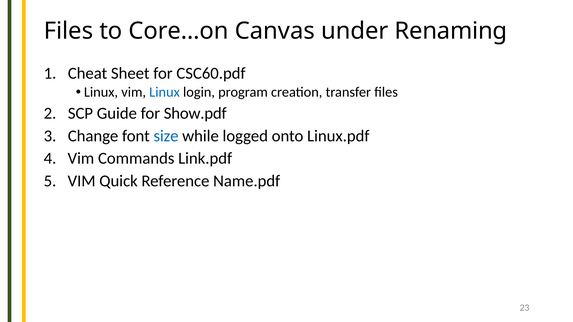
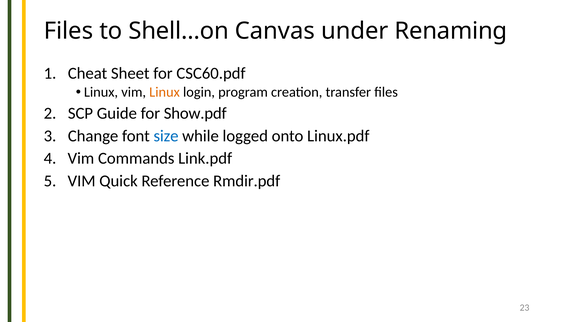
Core…on: Core…on -> Shell…on
Linux at (165, 92) colour: blue -> orange
Name.pdf: Name.pdf -> Rmdir.pdf
